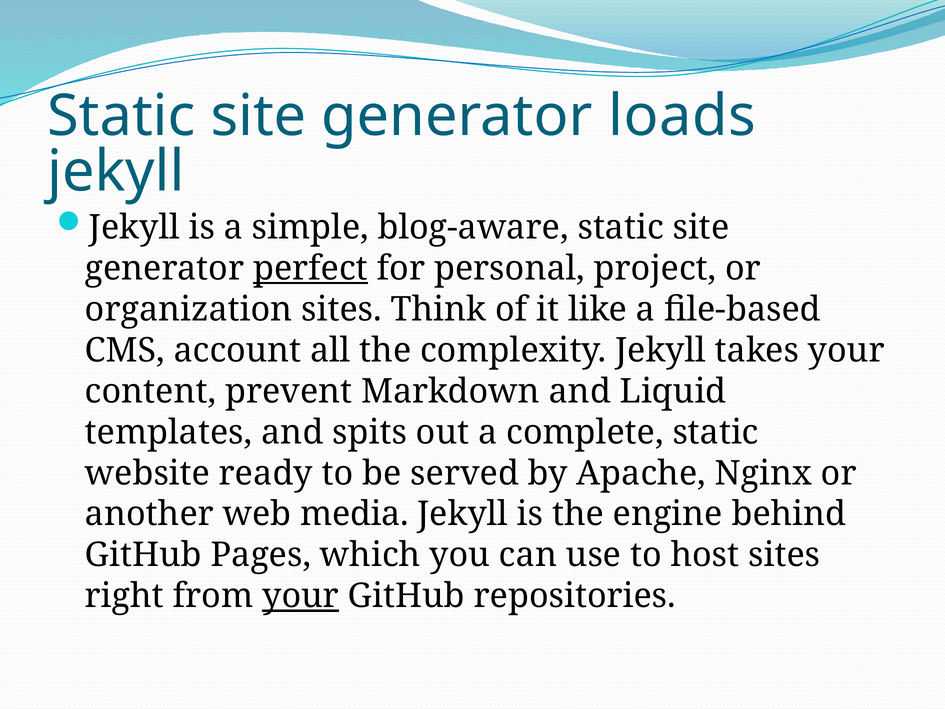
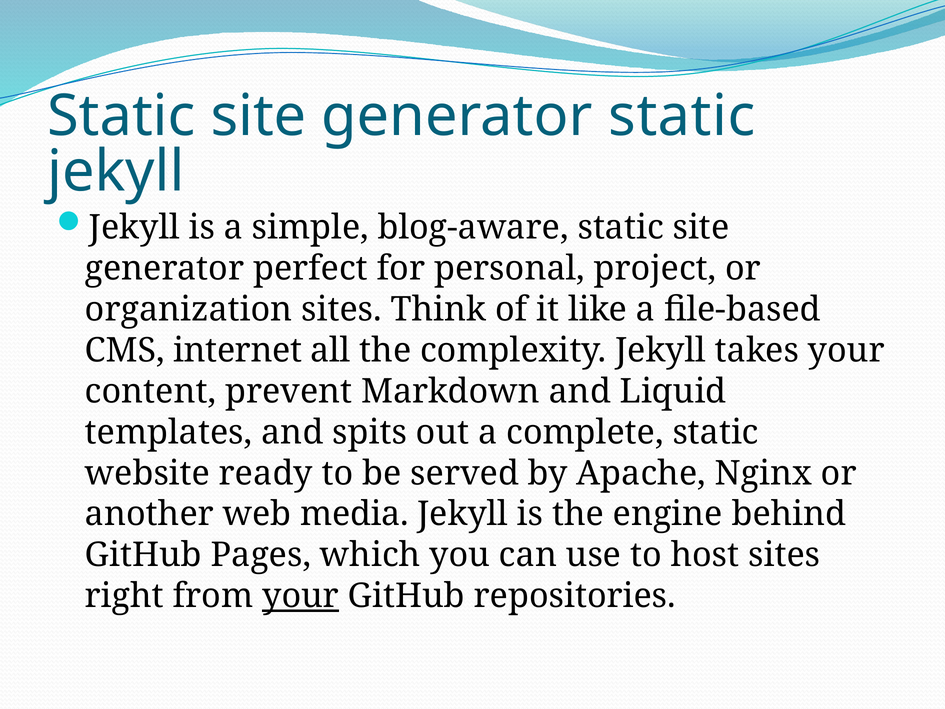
generator loads: loads -> static
perfect underline: present -> none
account: account -> internet
